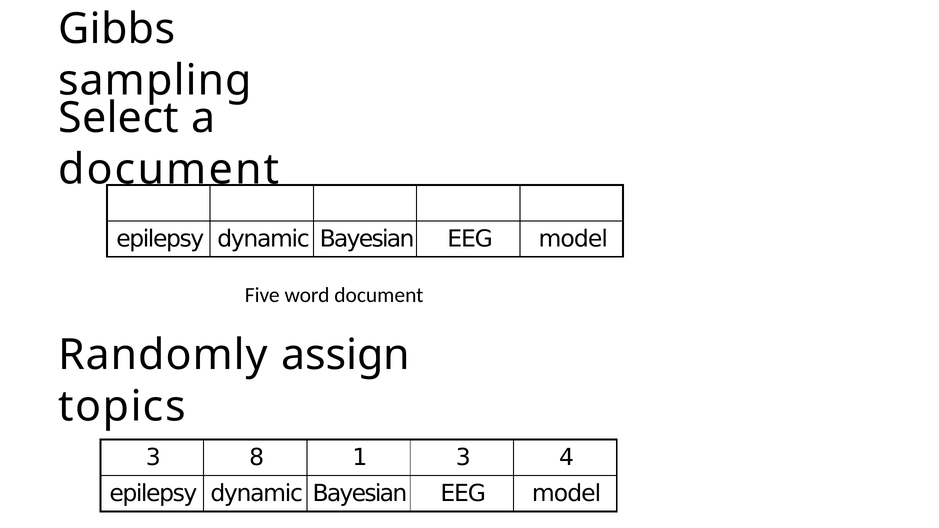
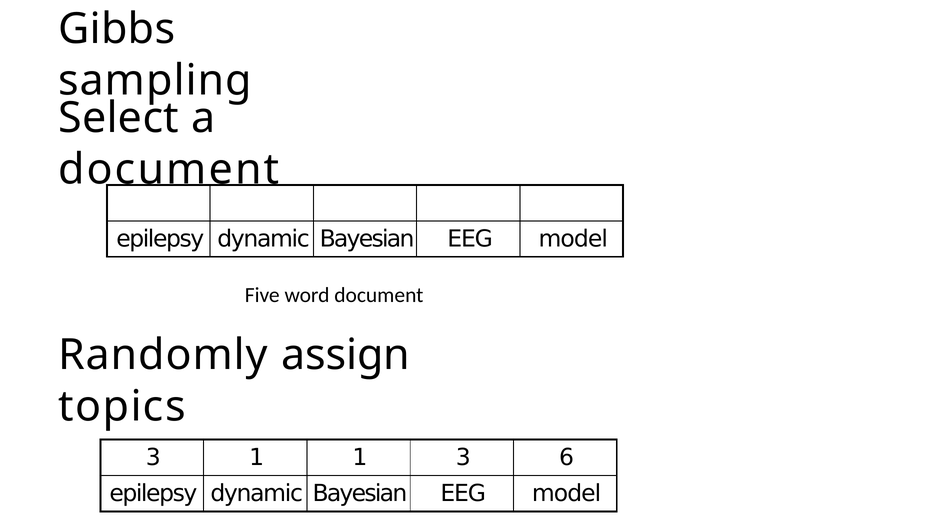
3 8: 8 -> 1
4: 4 -> 6
